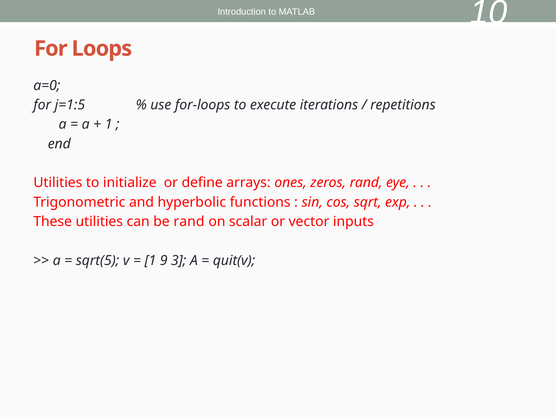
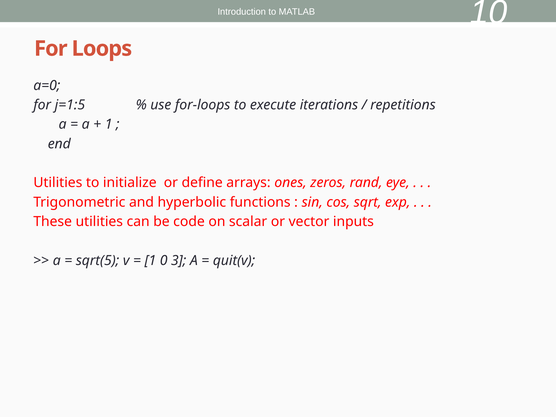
be rand: rand -> code
9: 9 -> 0
